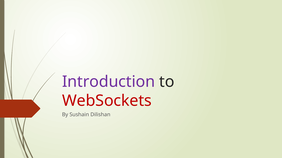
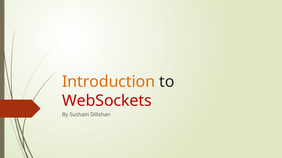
Introduction colour: purple -> orange
